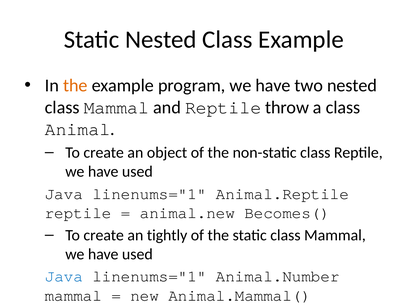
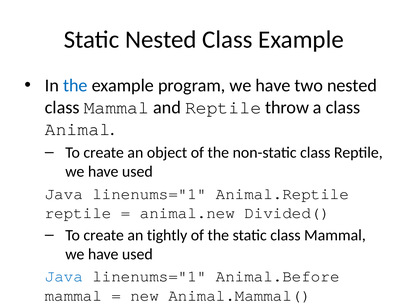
the at (75, 86) colour: orange -> blue
Becomes(: Becomes( -> Divided(
Animal.Number: Animal.Number -> Animal.Before
